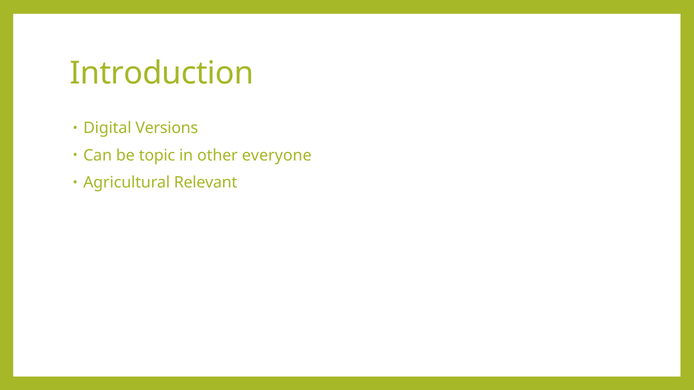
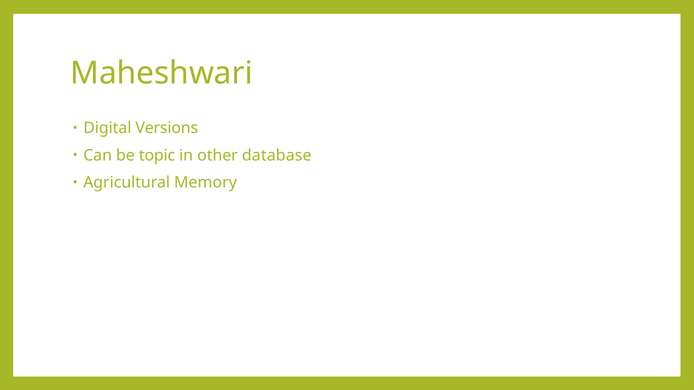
Introduction: Introduction -> Maheshwari
everyone: everyone -> database
Relevant: Relevant -> Memory
